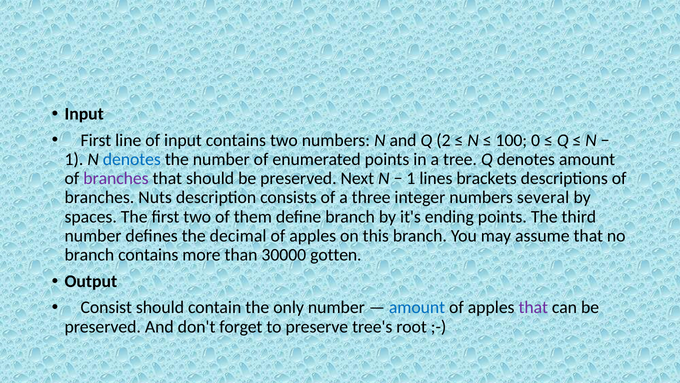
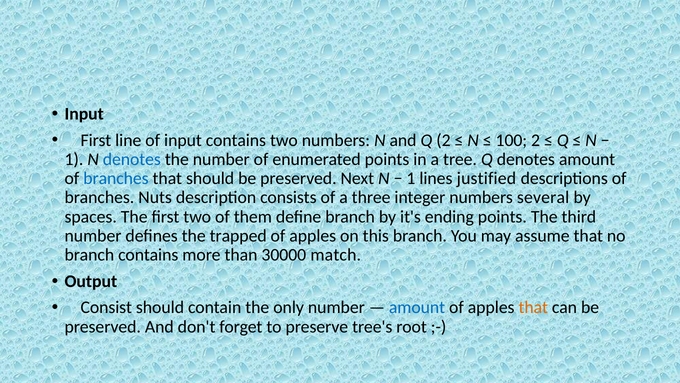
100 0: 0 -> 2
branches at (116, 178) colour: purple -> blue
brackets: brackets -> justified
decimal: decimal -> trapped
gotten: gotten -> match
that at (533, 307) colour: purple -> orange
